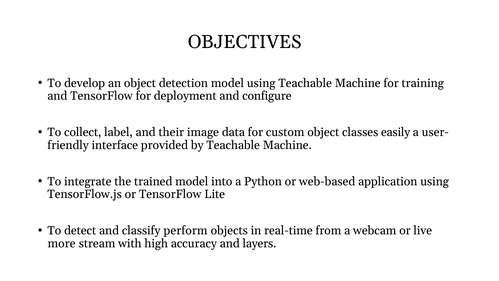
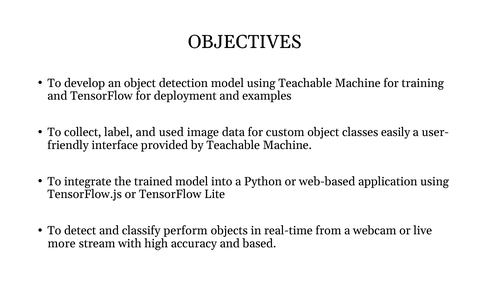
configure: configure -> examples
their: their -> used
layers: layers -> based
